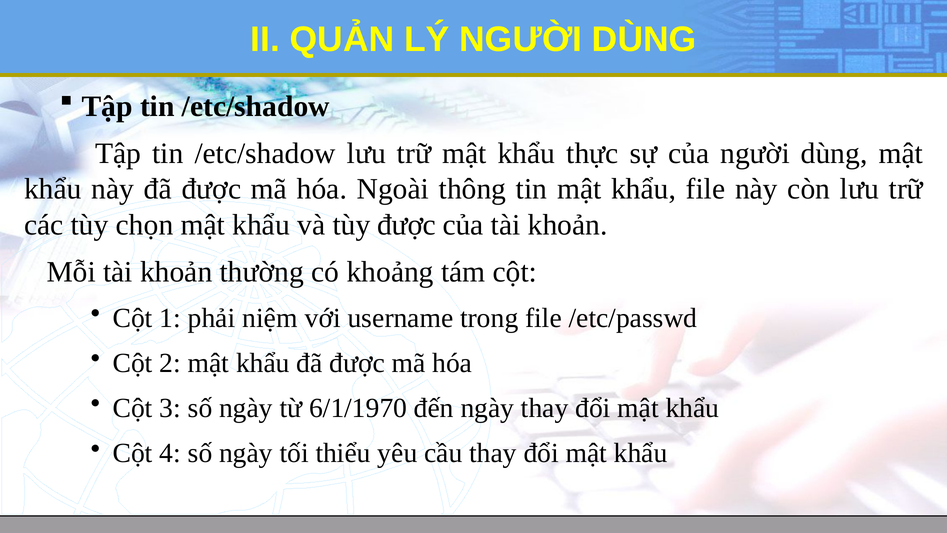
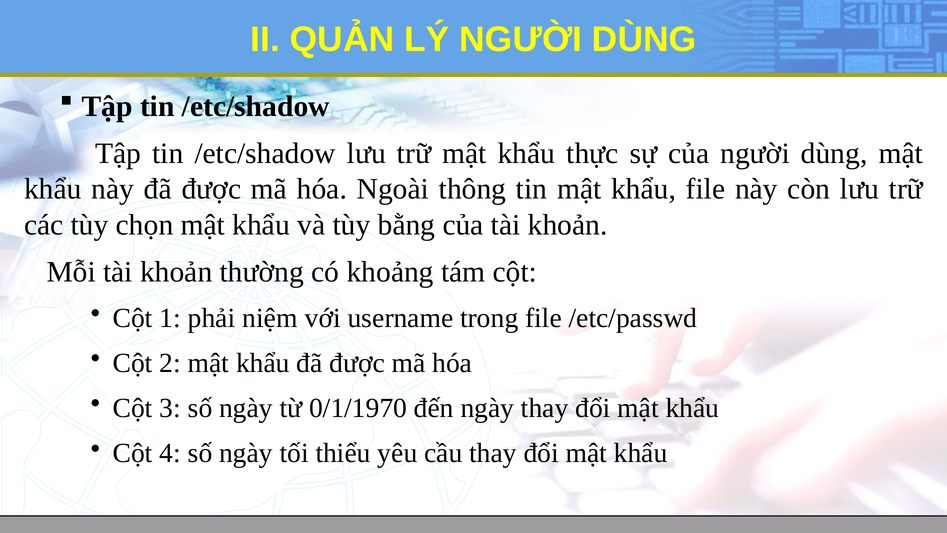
tùy được: được -> bằng
6/1/1970: 6/1/1970 -> 0/1/1970
